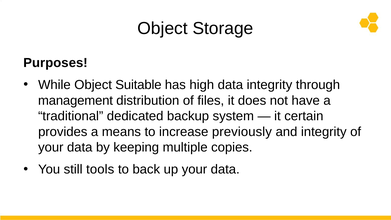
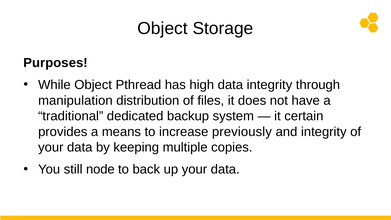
Suitable: Suitable -> Pthread
management: management -> manipulation
tools: tools -> node
